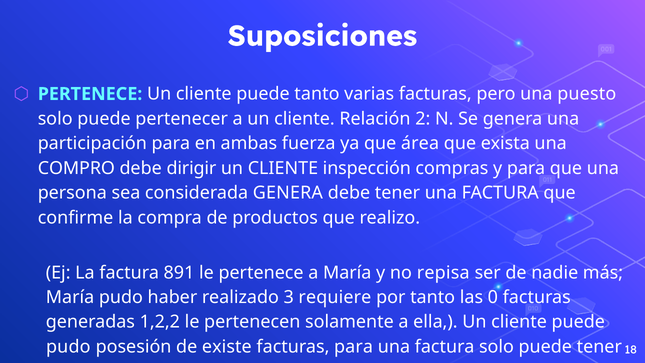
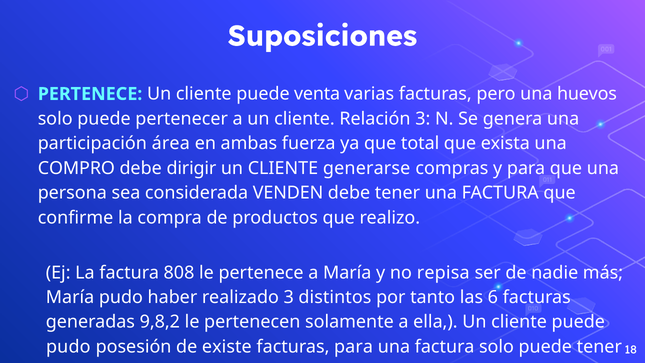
puede tanto: tanto -> venta
puesto: puesto -> huevos
Relación 2: 2 -> 3
participación para: para -> área
área: área -> total
inspección: inspección -> generarse
considerada GENERA: GENERA -> VENDEN
891: 891 -> 808
requiere: requiere -> distintos
0: 0 -> 6
1,2,2: 1,2,2 -> 9,8,2
